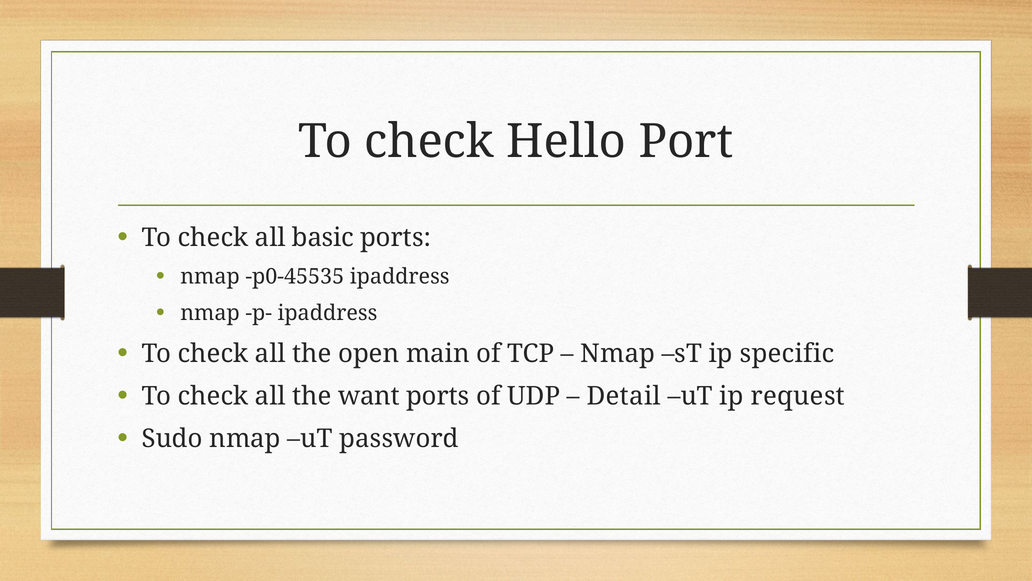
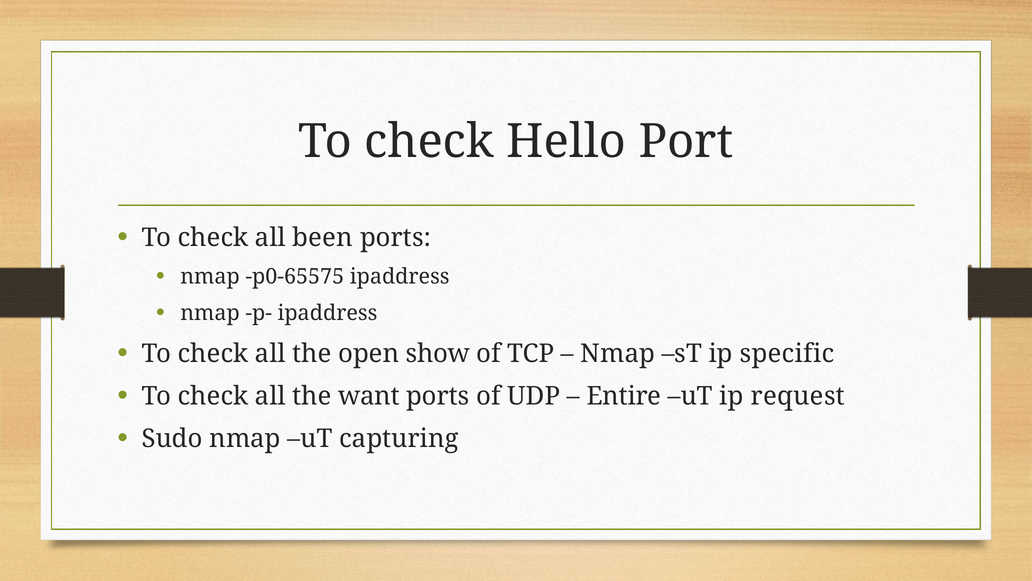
basic: basic -> been
p0-45535: p0-45535 -> p0-65575
main: main -> show
Detail: Detail -> Entire
password: password -> capturing
